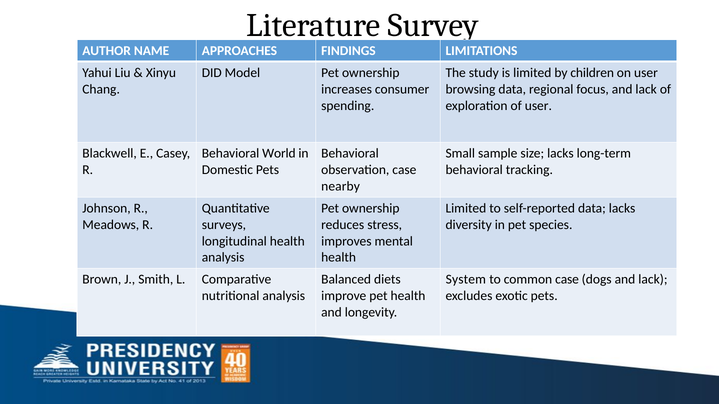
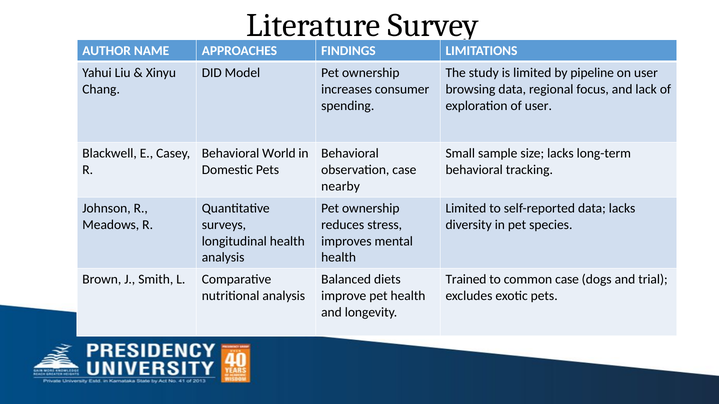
children: children -> pipeline
System: System -> Trained
dogs and lack: lack -> trial
